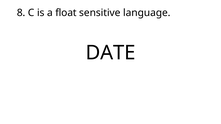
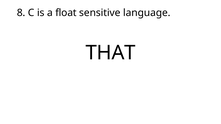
DATE: DATE -> THAT
